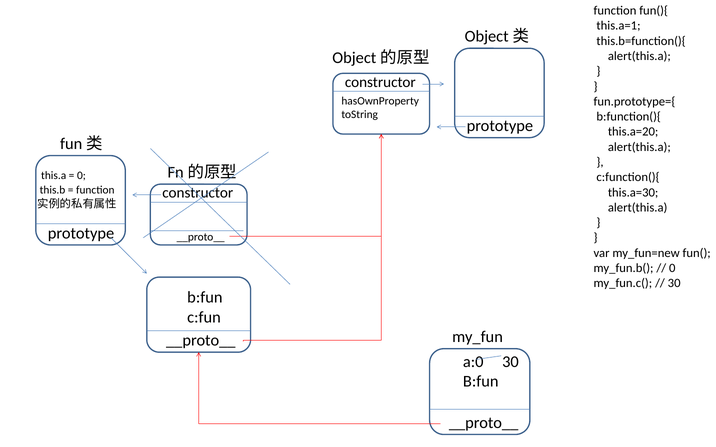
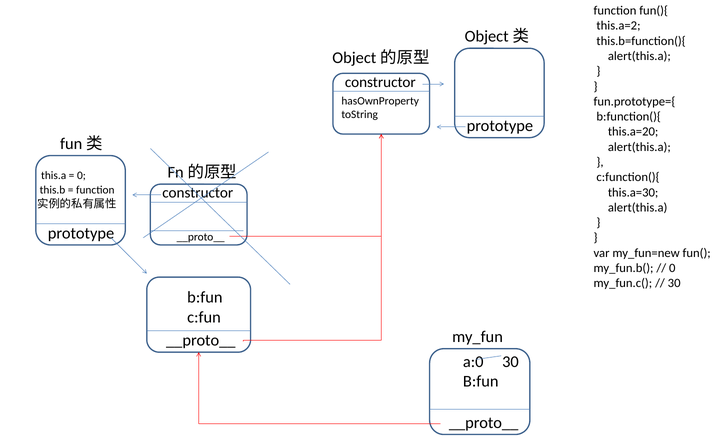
this.a=1: this.a=1 -> this.a=2
